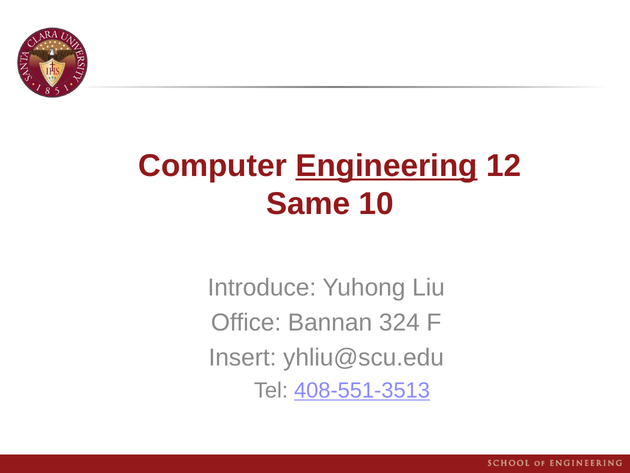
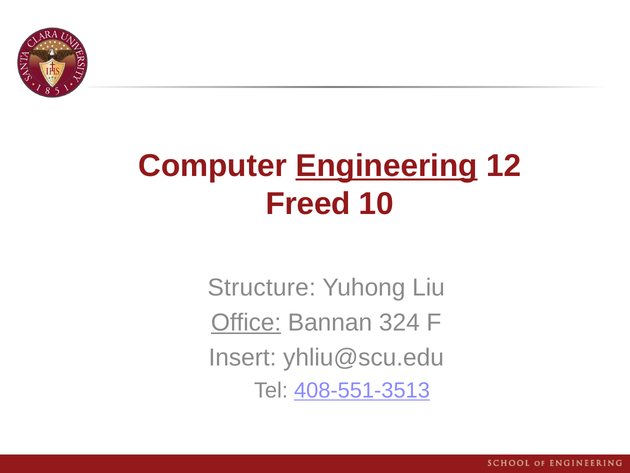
Same: Same -> Freed
Introduce: Introduce -> Structure
Office underline: none -> present
